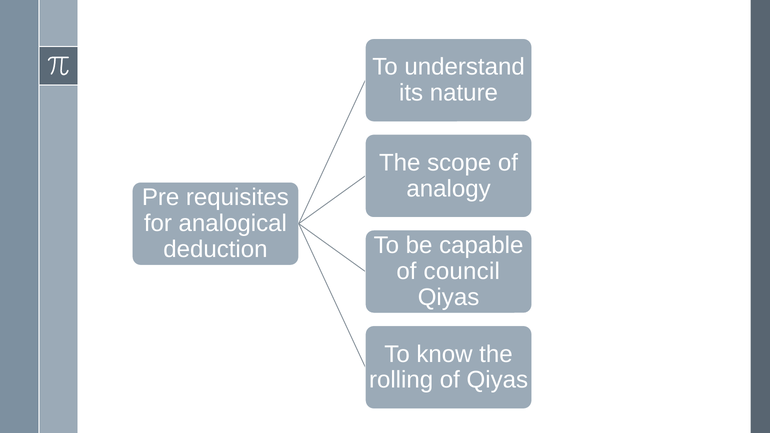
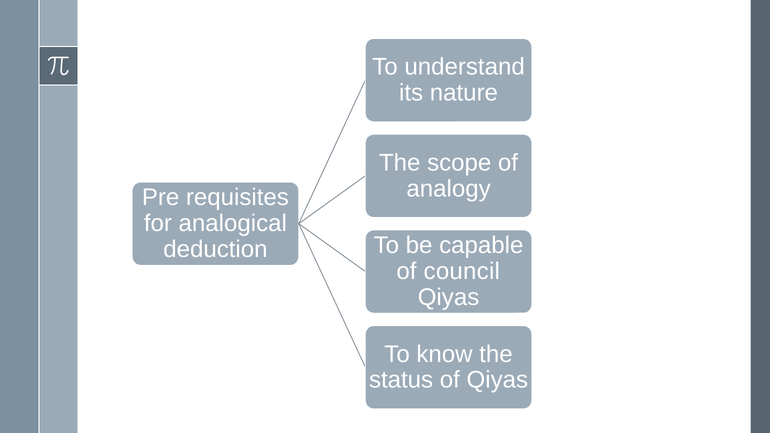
rolling: rolling -> status
